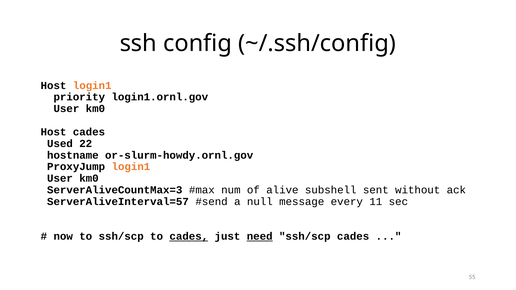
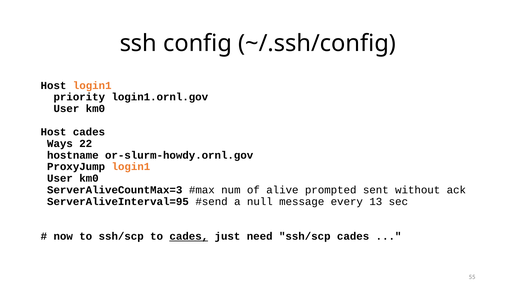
Used: Used -> Ways
subshell: subshell -> prompted
ServerAliveInterval=57: ServerAliveInterval=57 -> ServerAliveInterval=95
11: 11 -> 13
need underline: present -> none
